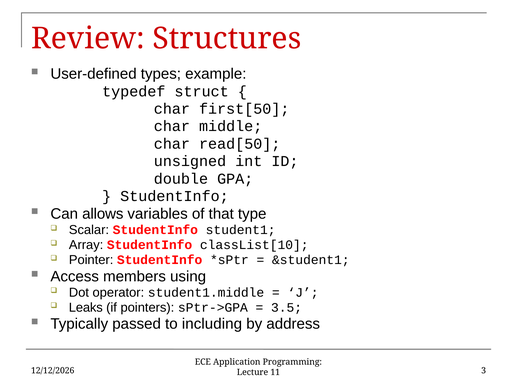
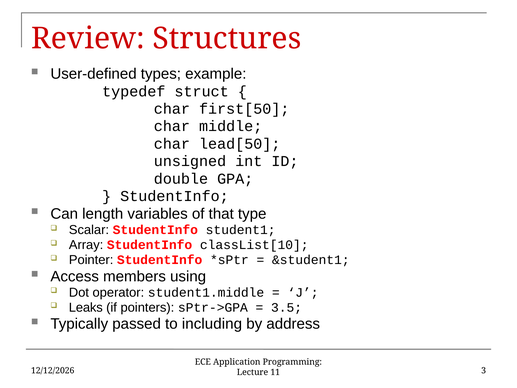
read[50: read[50 -> lead[50
allows: allows -> length
